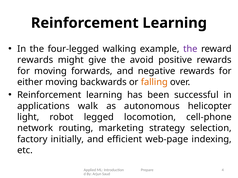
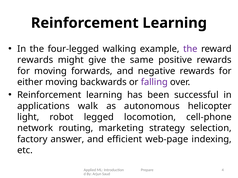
avoid: avoid -> same
falling colour: orange -> purple
initially: initially -> answer
